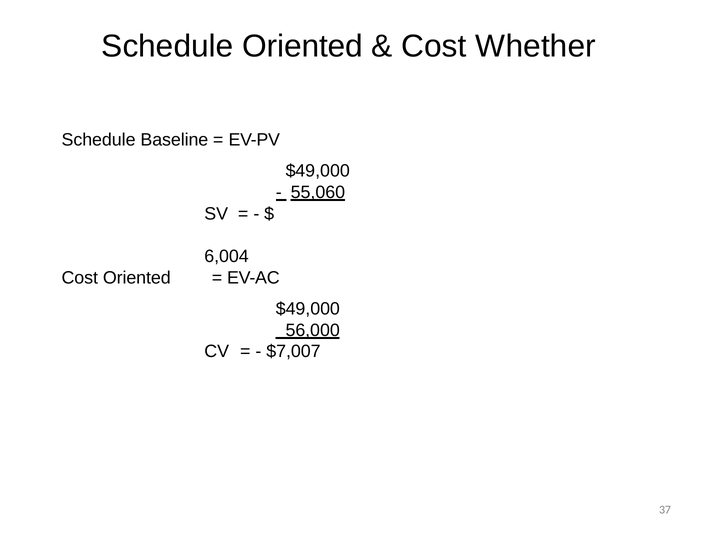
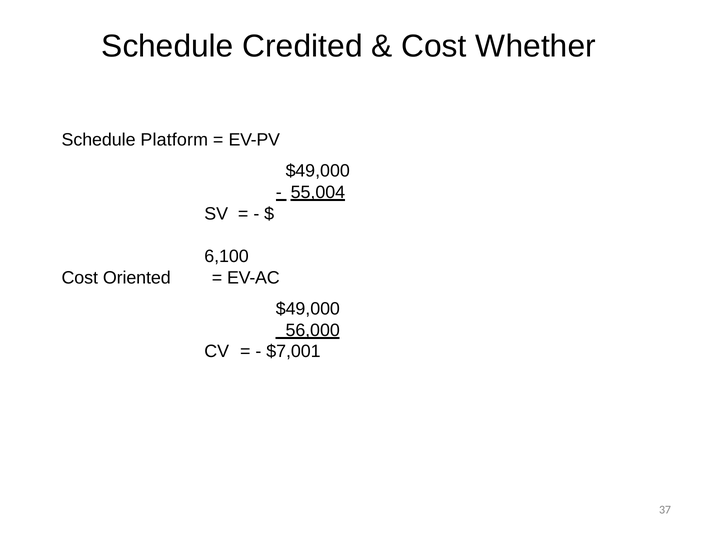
Schedule Oriented: Oriented -> Credited
Baseline: Baseline -> Platform
55,060: 55,060 -> 55,004
6,004: 6,004 -> 6,100
$7,007: $7,007 -> $7,001
